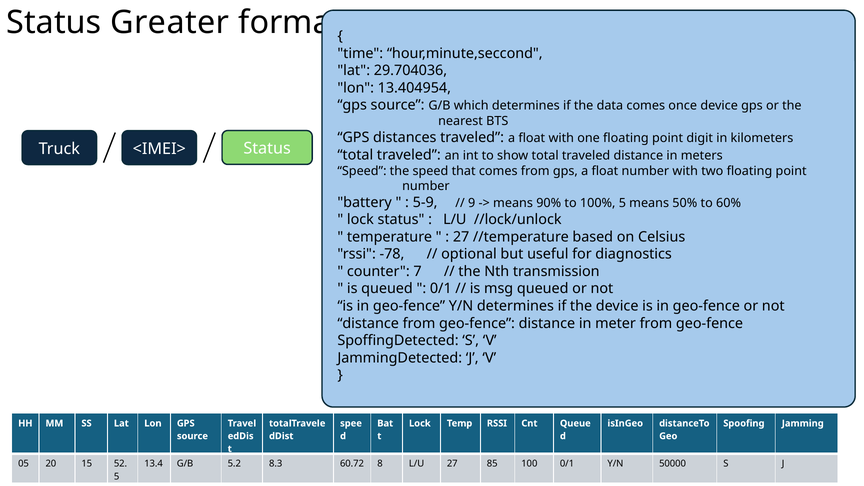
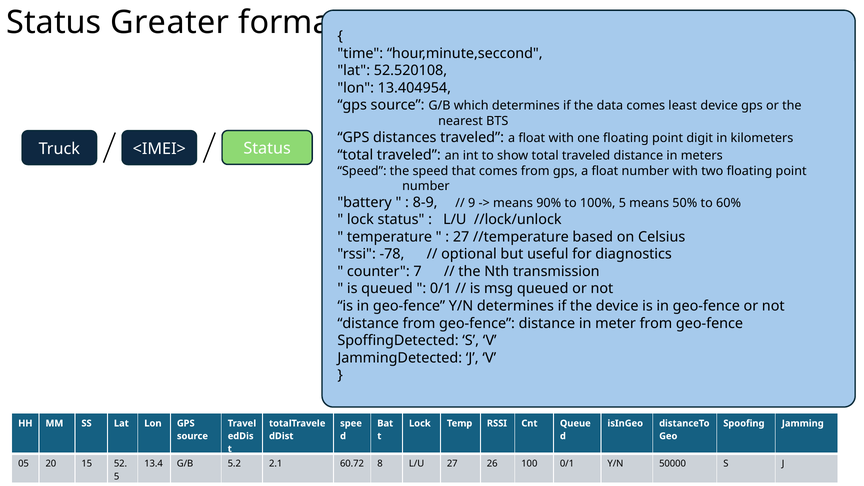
29.704036: 29.704036 -> 52.520108
once: once -> least
5-9: 5-9 -> 8-9
8.3: 8.3 -> 2.1
85: 85 -> 26
